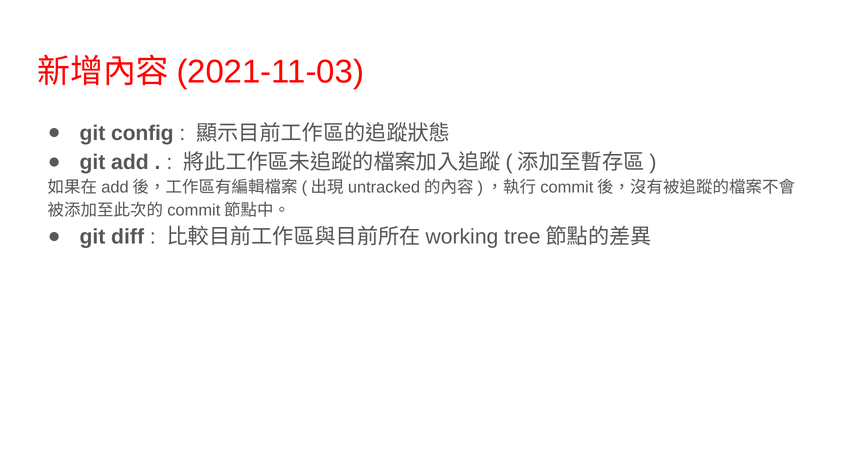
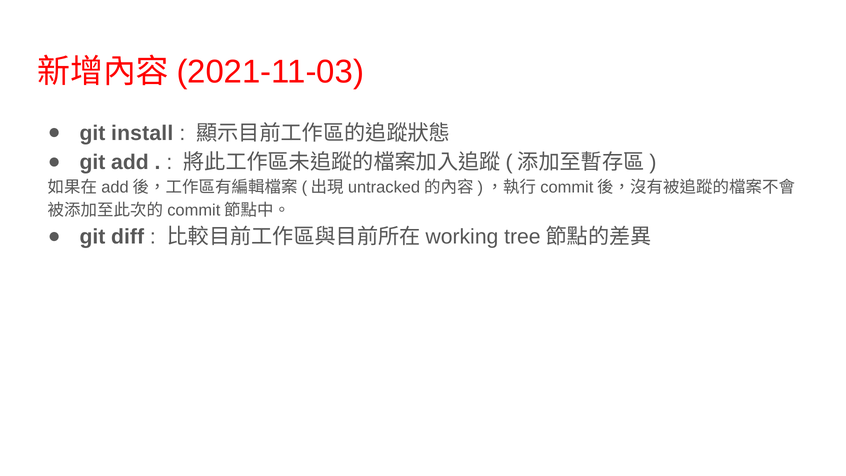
config: config -> install
